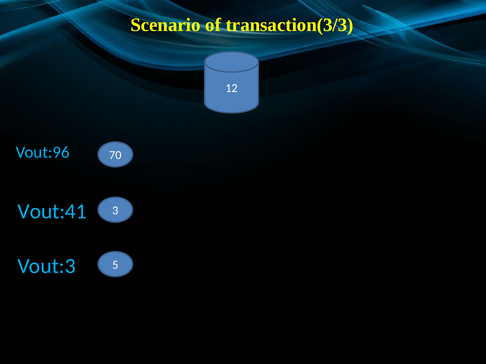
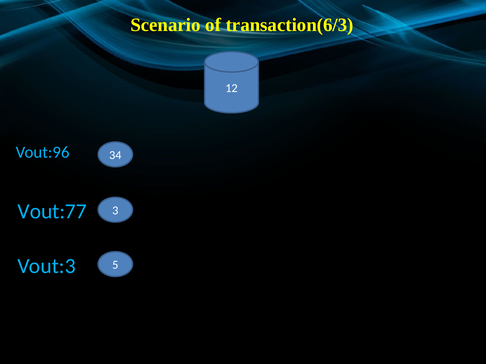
transaction(3/3: transaction(3/3 -> transaction(6/3
70: 70 -> 34
Vout:41: Vout:41 -> Vout:77
